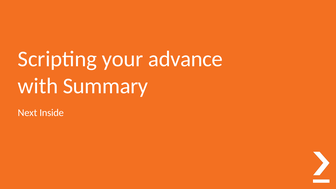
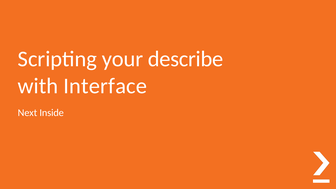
advance: advance -> describe
Summary: Summary -> Interface
